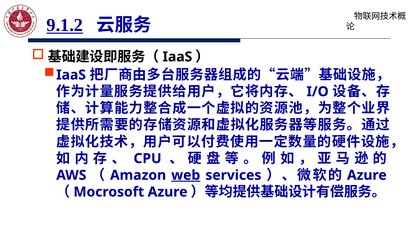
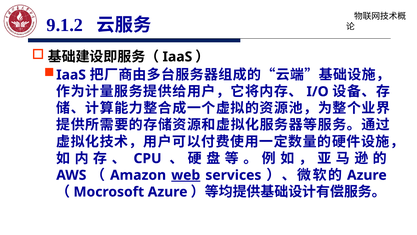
9.1.2 underline: present -> none
